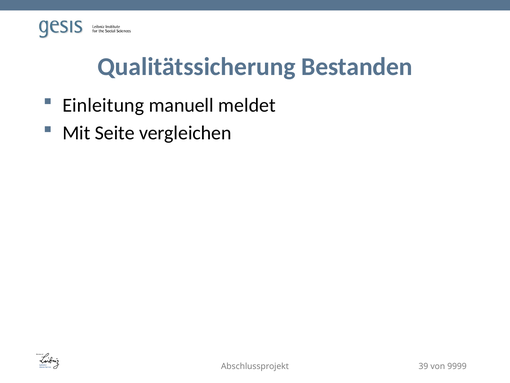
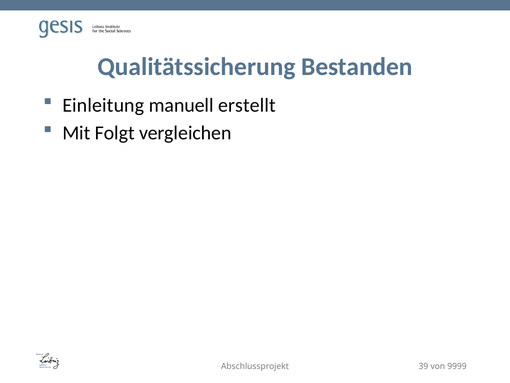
meldet: meldet -> erstellt
Seite: Seite -> Folgt
